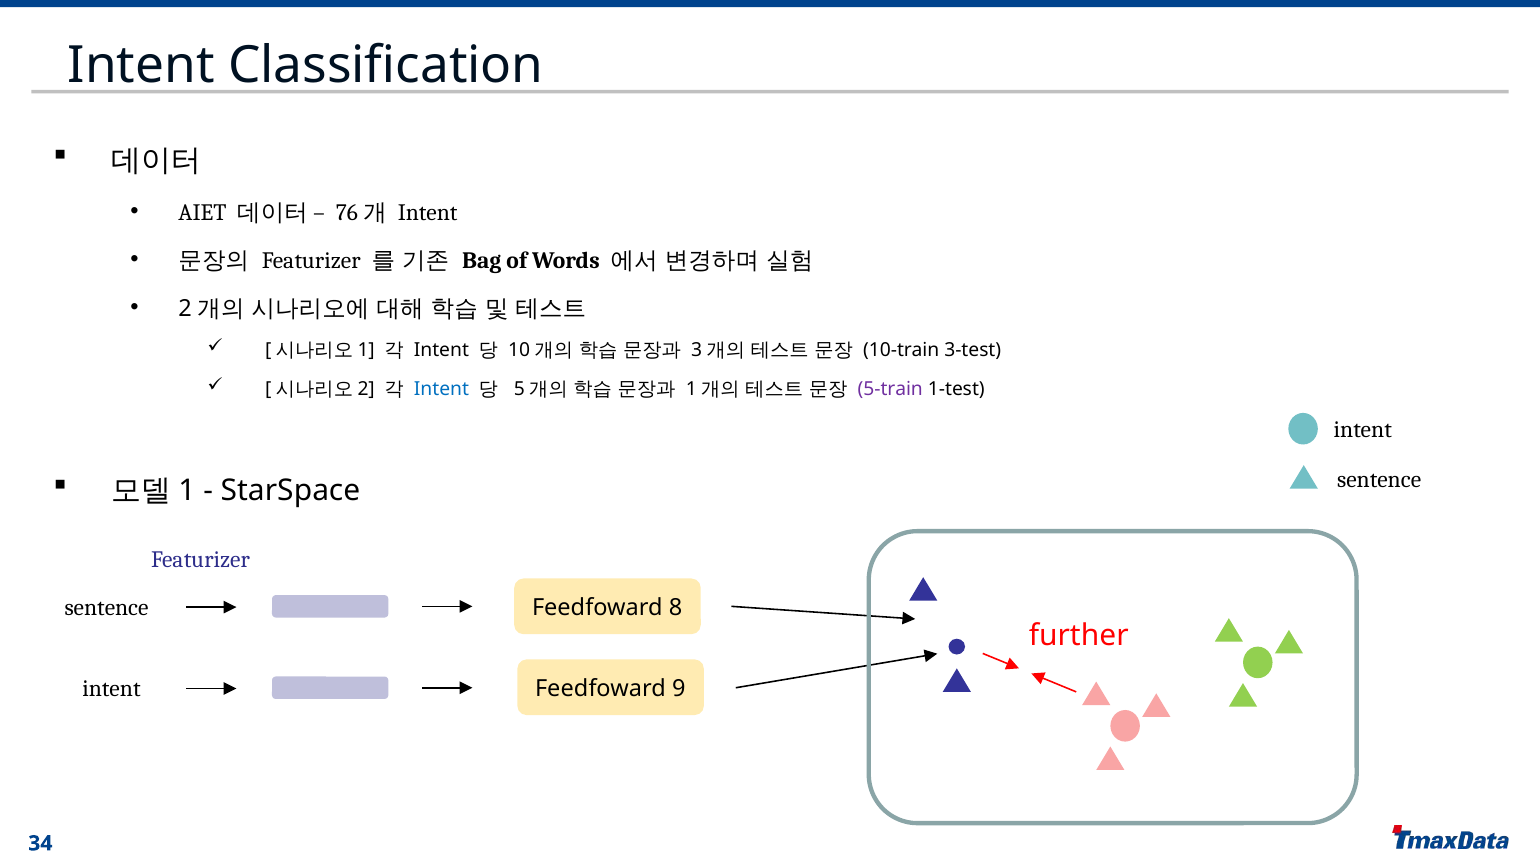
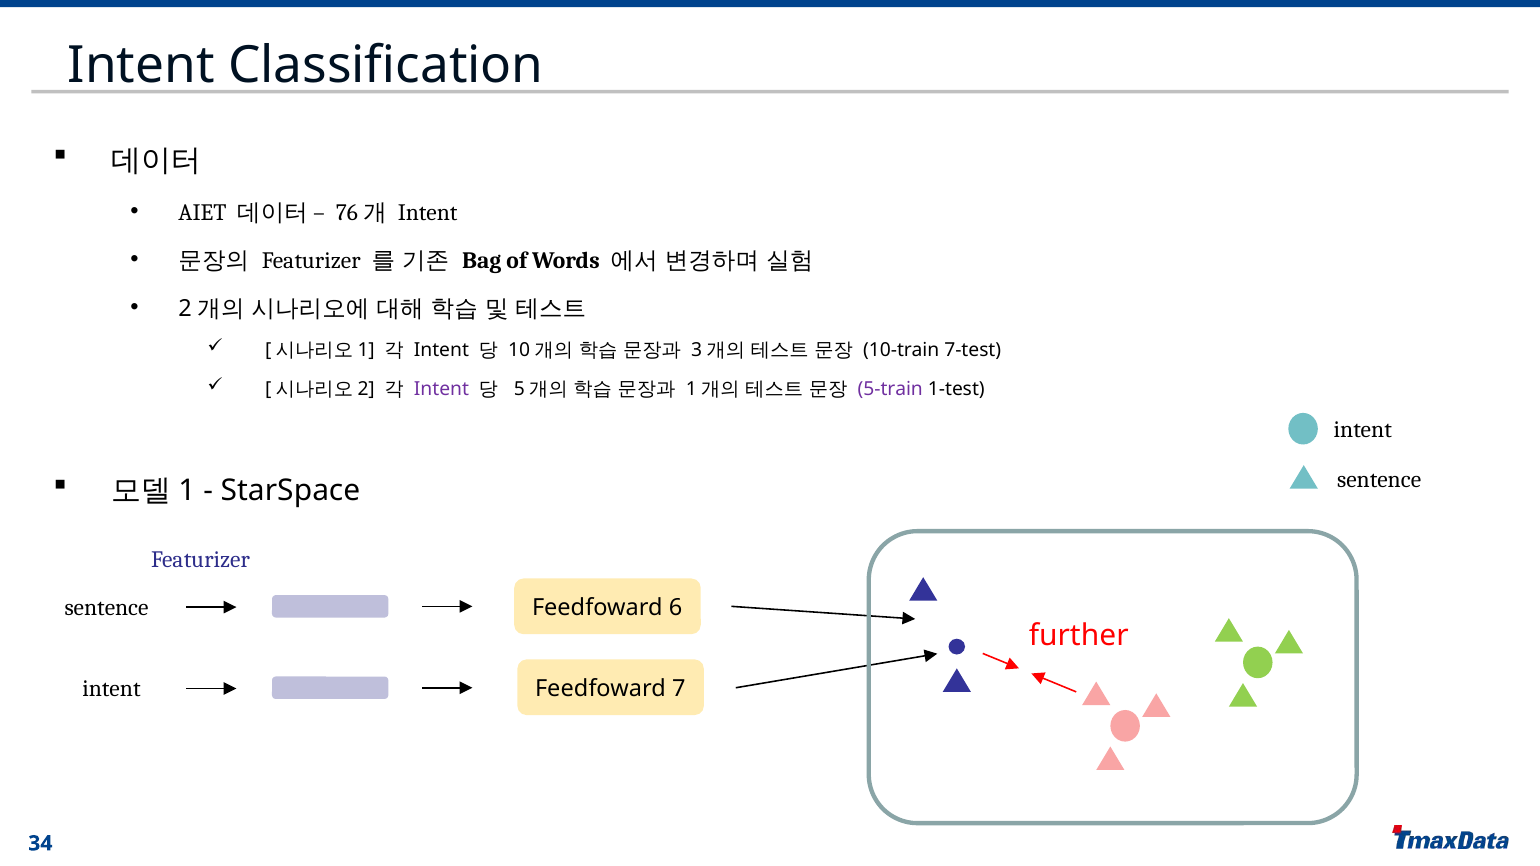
3-test: 3-test -> 7-test
Intent at (442, 390) colour: blue -> purple
8: 8 -> 6
9: 9 -> 7
